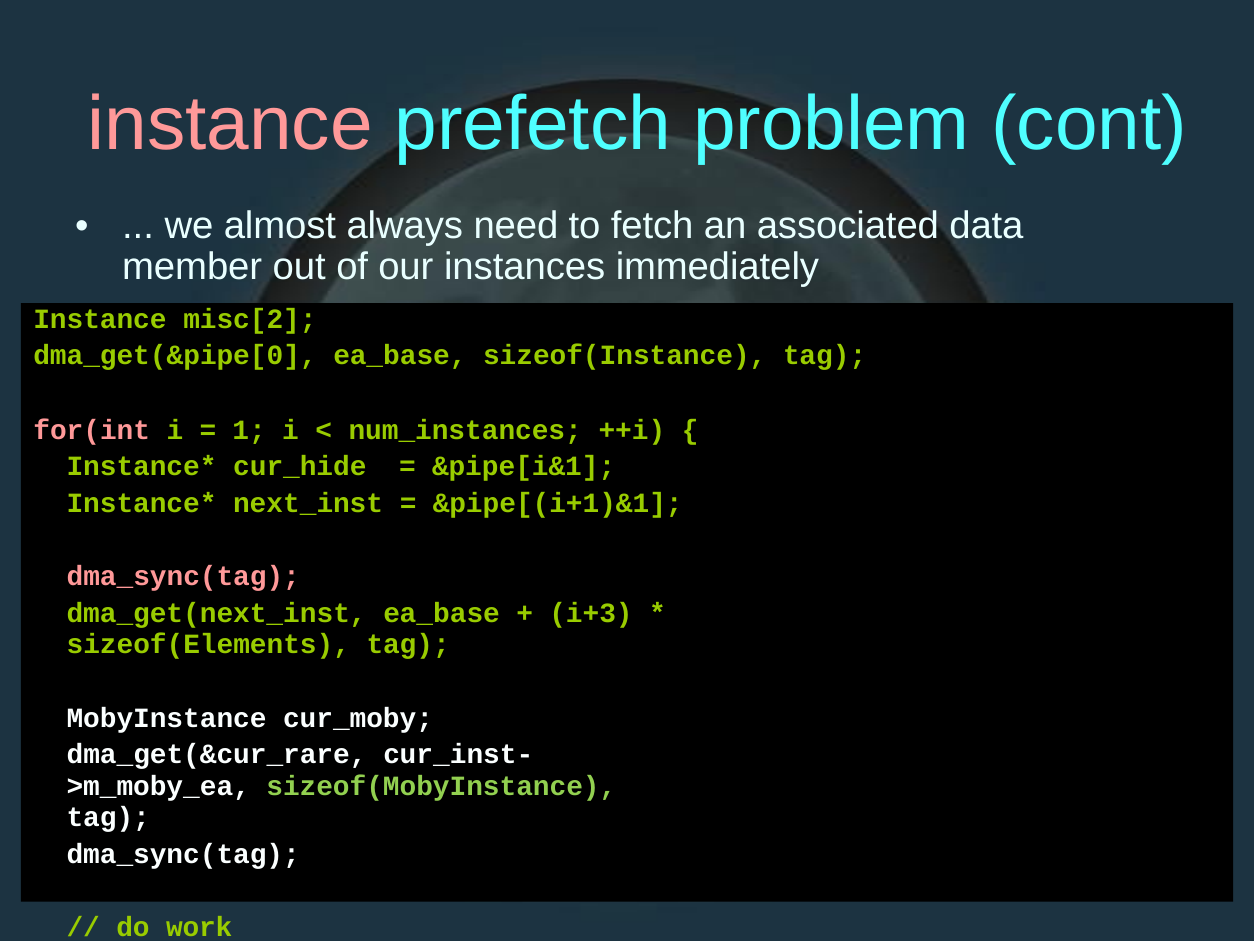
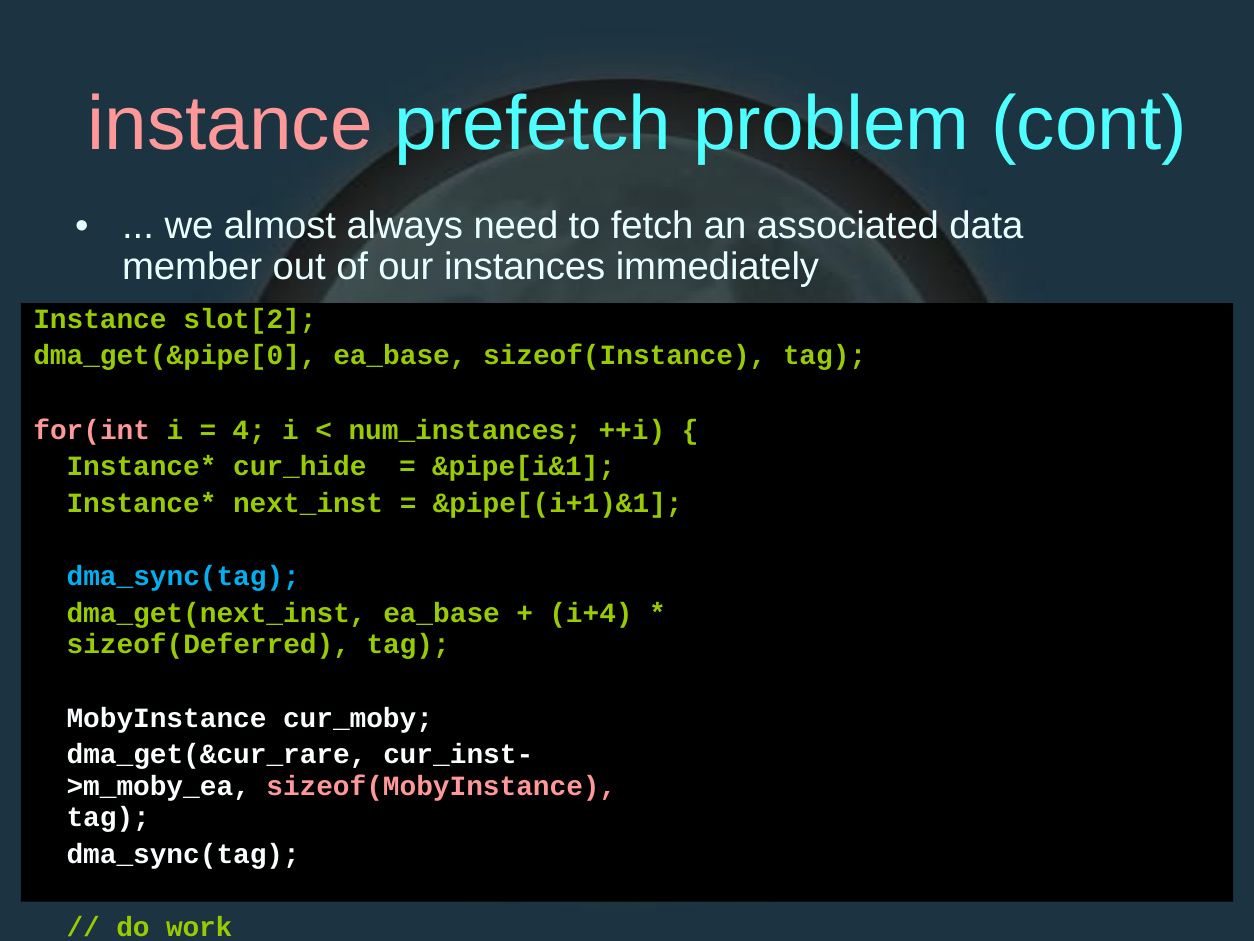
misc[2: misc[2 -> slot[2
1: 1 -> 4
dma_sync(tag at (183, 576) colour: pink -> light blue
i+3: i+3 -> i+4
sizeof(Elements: sizeof(Elements -> sizeof(Deferred
sizeof(MobyInstance colour: light green -> pink
